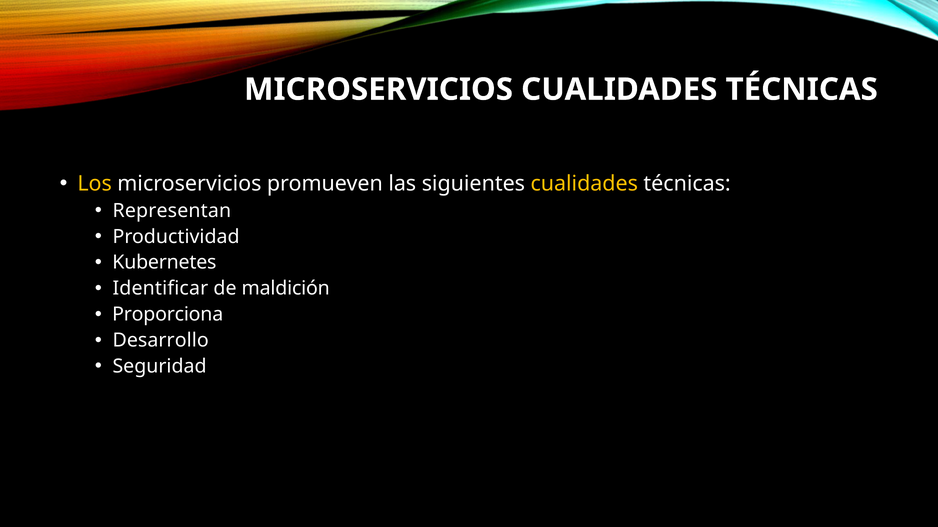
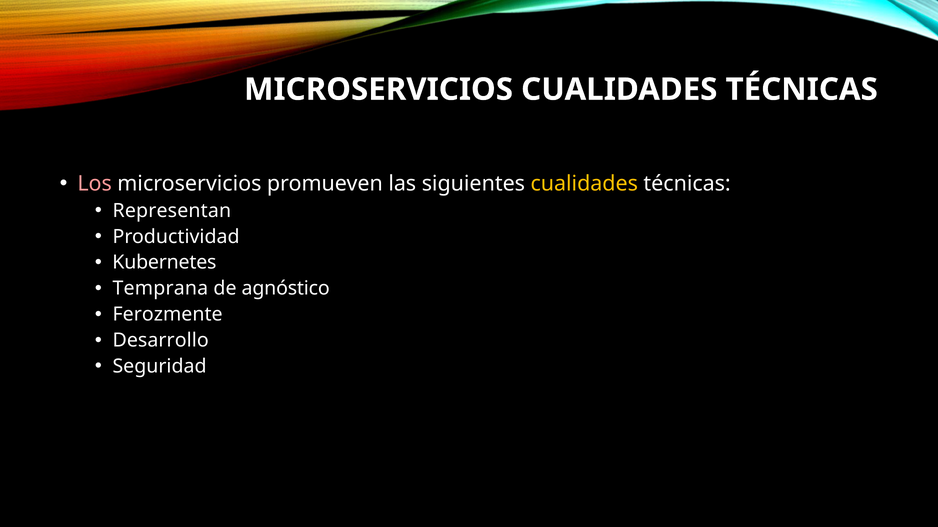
Los colour: yellow -> pink
Identificar: Identificar -> Temprana
maldición: maldición -> agnóstico
Proporciona: Proporciona -> Ferozmente
